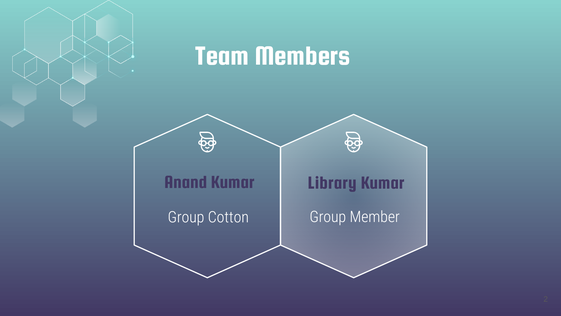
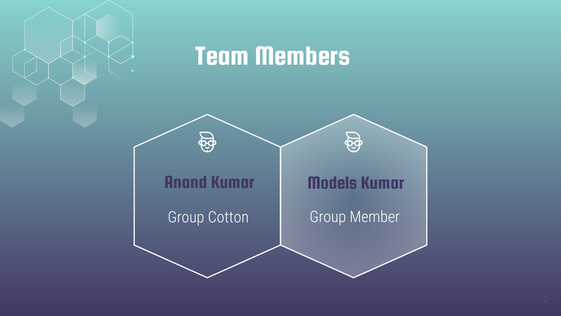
Library: Library -> Models
